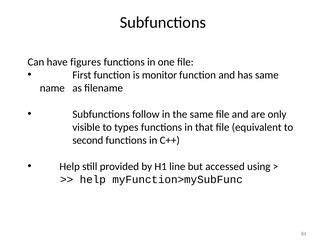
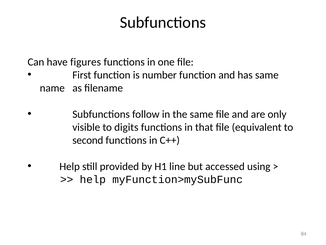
monitor: monitor -> number
types: types -> digits
